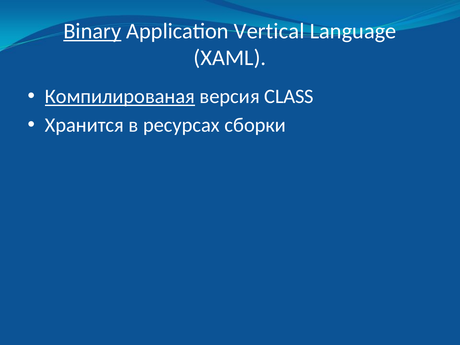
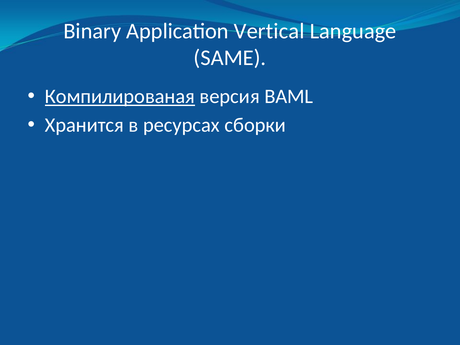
Binary underline: present -> none
XAML: XAML -> SAME
CLASS: CLASS -> BAML
